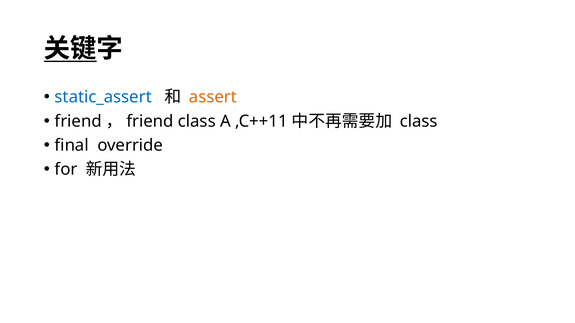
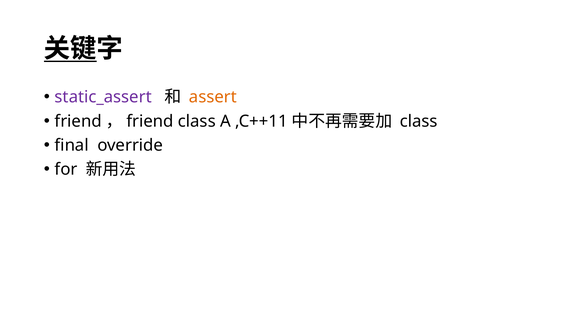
static_assert colour: blue -> purple
